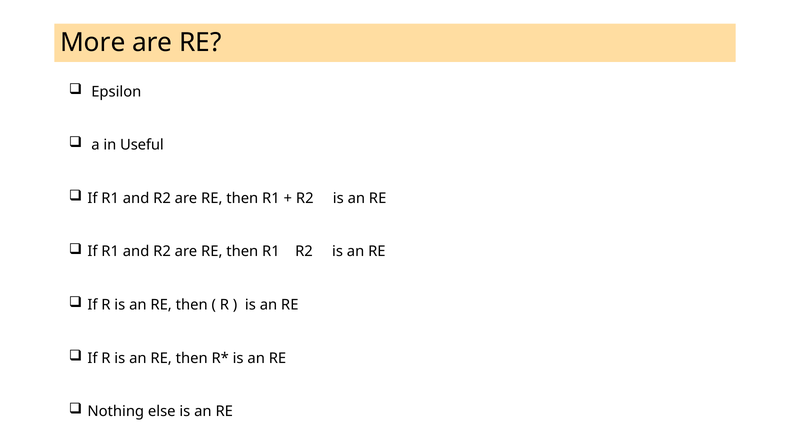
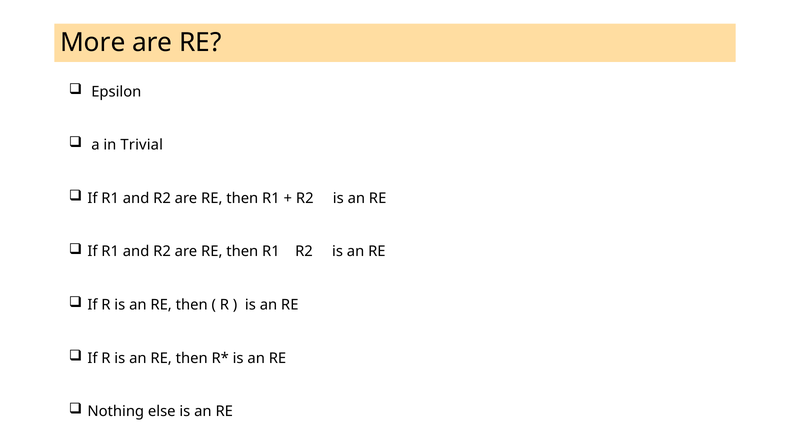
Useful: Useful -> Trivial
